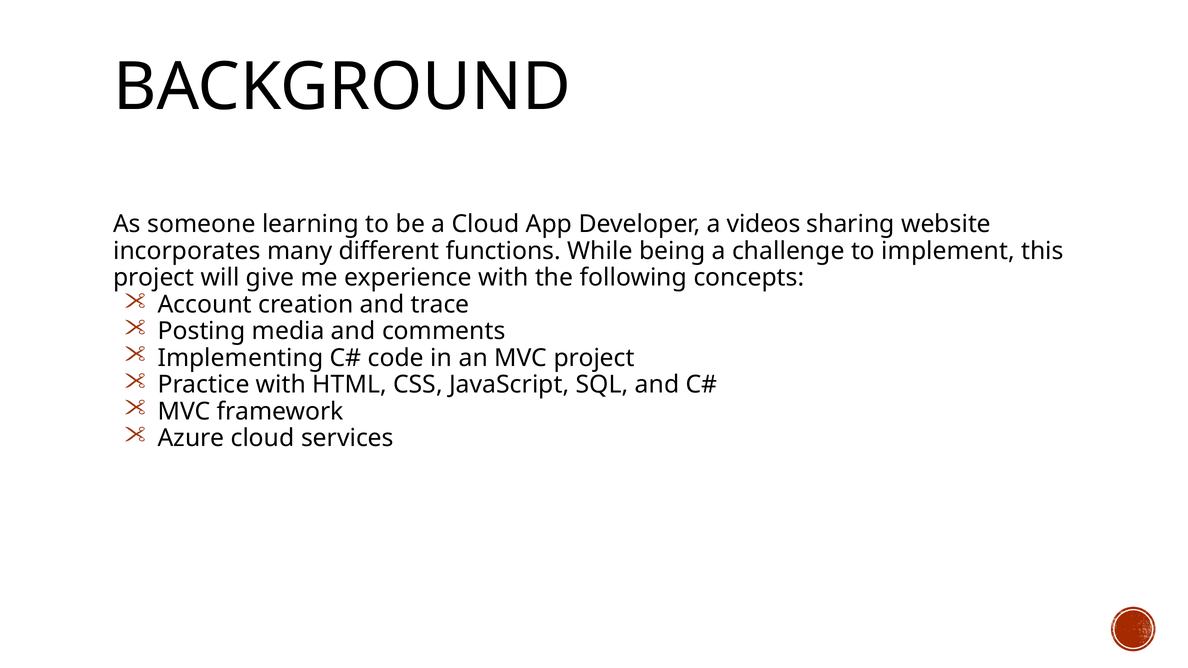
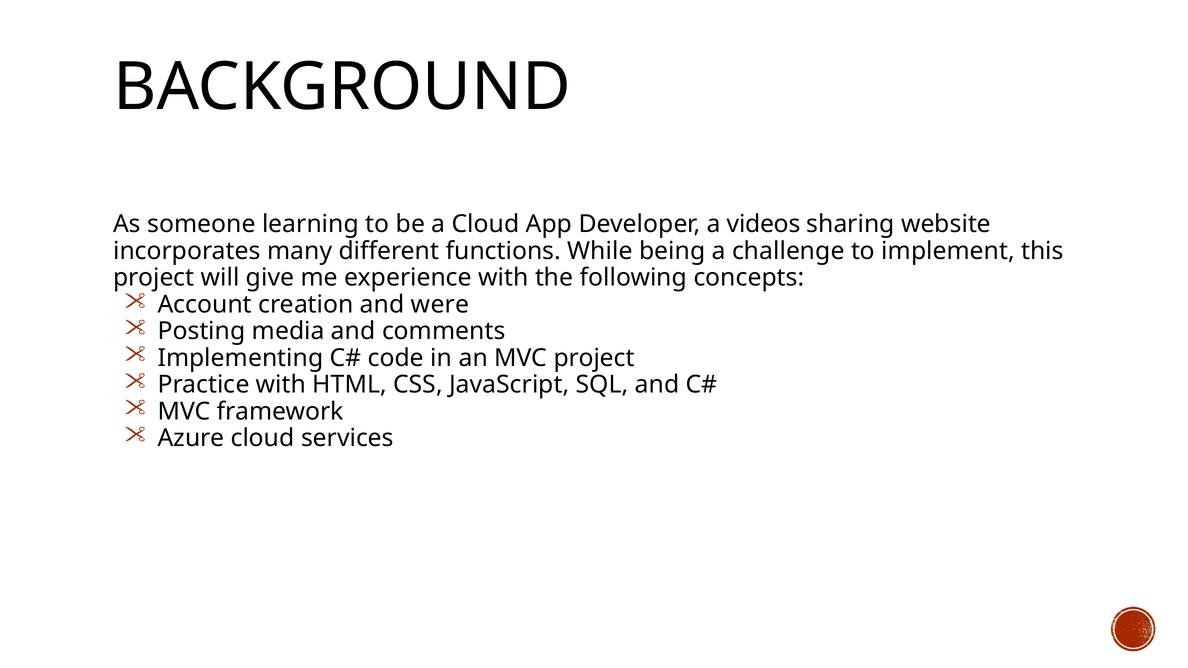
trace: trace -> were
